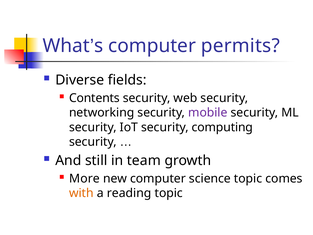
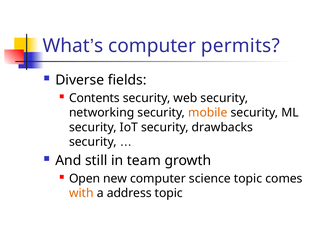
mobile colour: purple -> orange
computing: computing -> drawbacks
More: More -> Open
reading: reading -> address
